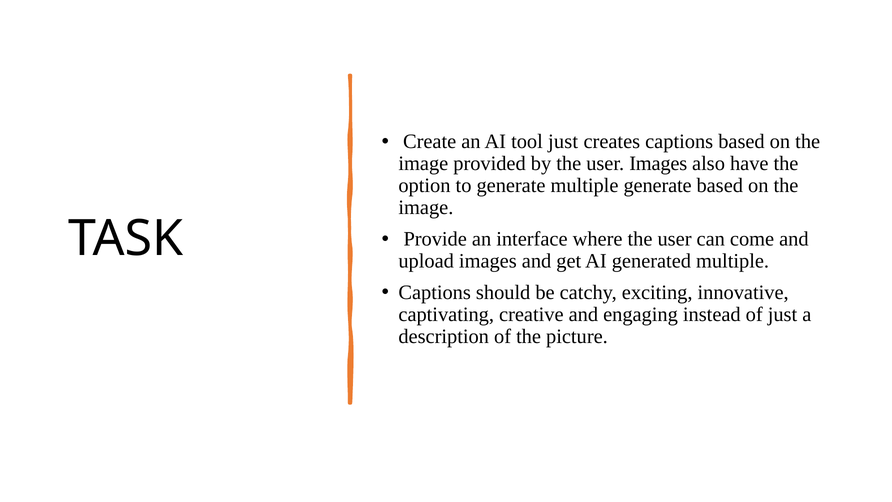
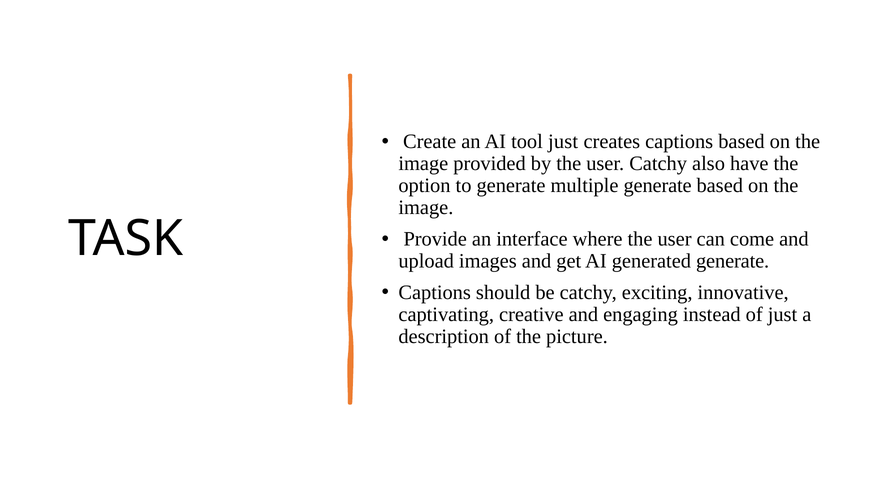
user Images: Images -> Catchy
generated multiple: multiple -> generate
